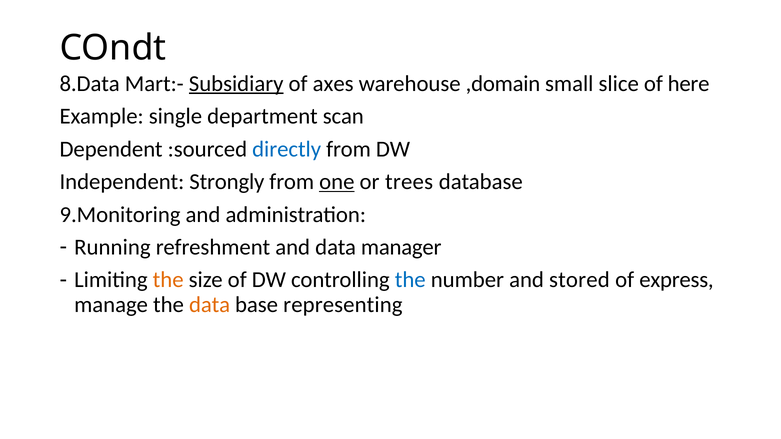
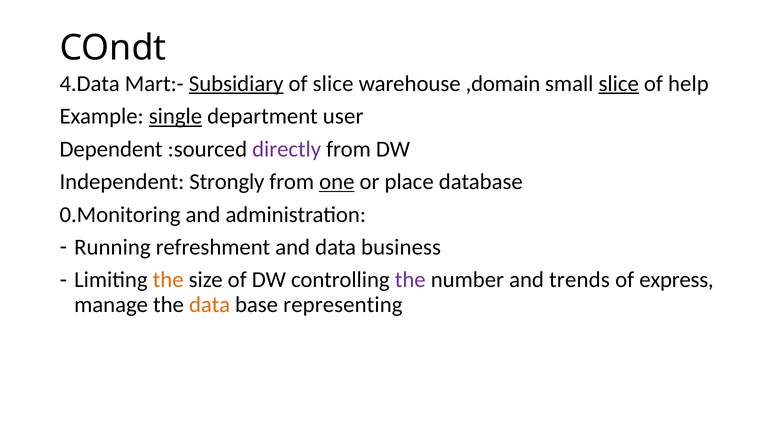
8.Data: 8.Data -> 4.Data
of axes: axes -> slice
slice at (619, 84) underline: none -> present
here: here -> help
single underline: none -> present
scan: scan -> user
directly colour: blue -> purple
trees: trees -> place
9.Monitoring: 9.Monitoring -> 0.Monitoring
manager: manager -> business
the at (410, 280) colour: blue -> purple
stored: stored -> trends
